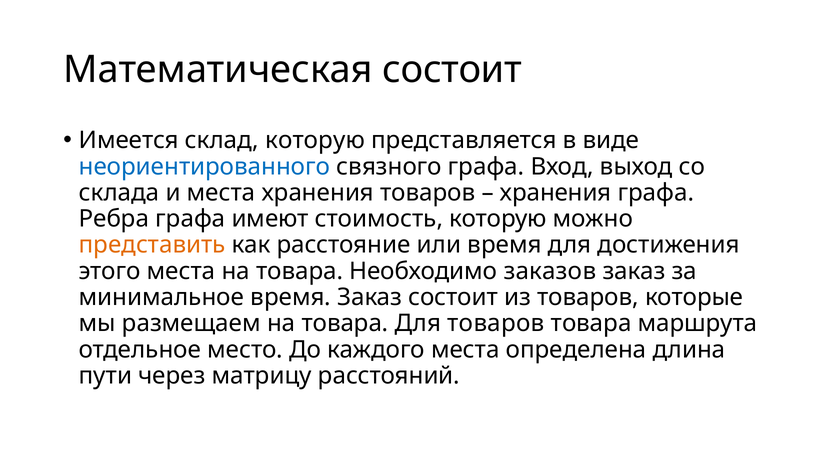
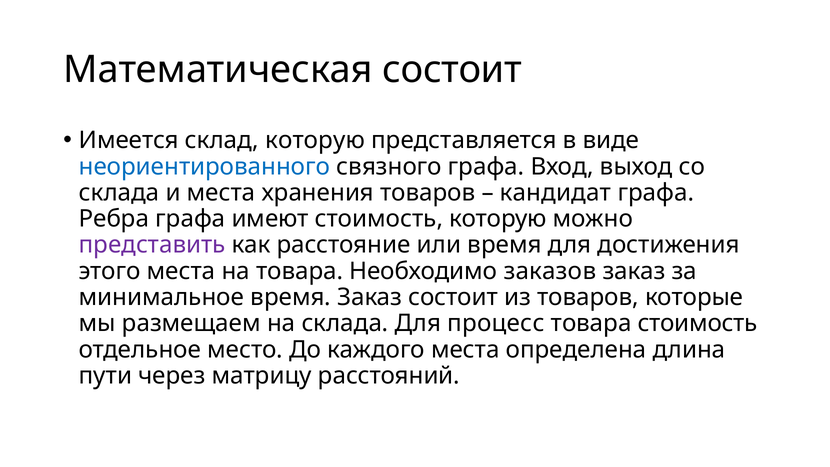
хранения at (556, 193): хранения -> кандидат
представить colour: orange -> purple
размещаем на товара: товара -> склада
Для товаров: товаров -> процесс
товара маршрута: маршрута -> стоимость
